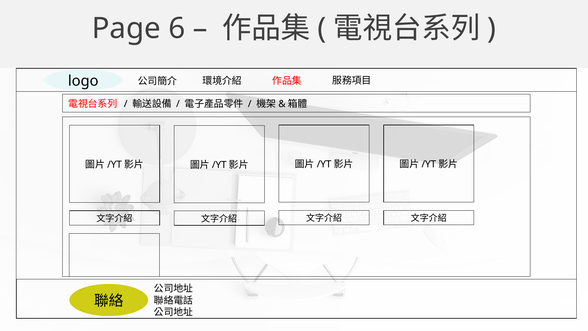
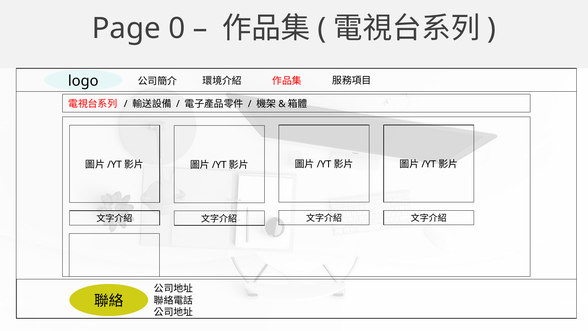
6: 6 -> 0
